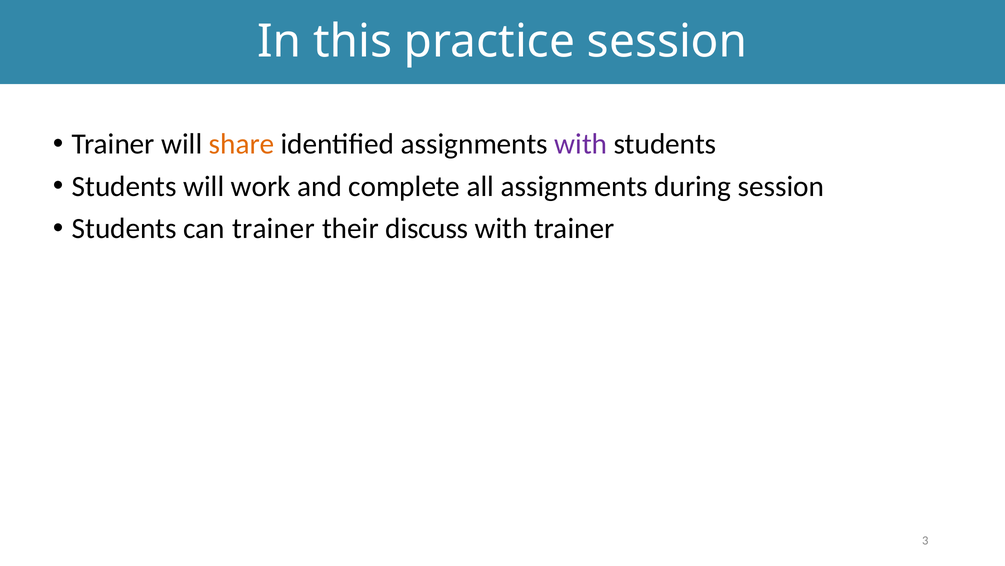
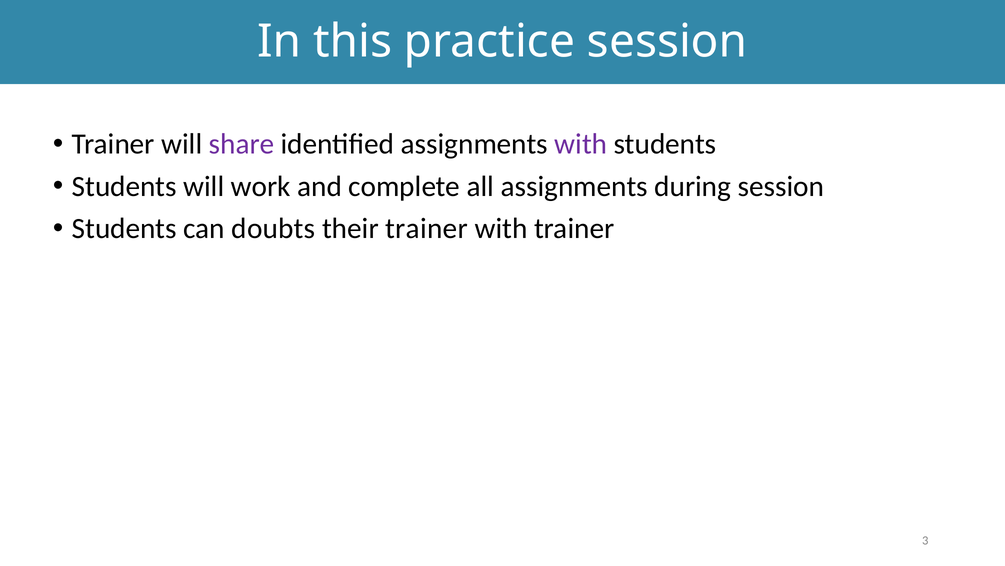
share colour: orange -> purple
can trainer: trainer -> doubts
their discuss: discuss -> trainer
